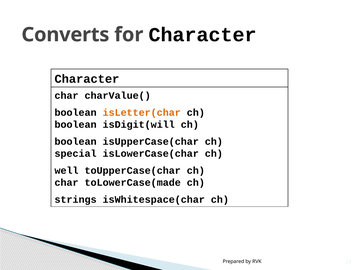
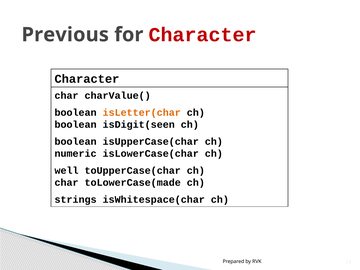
Converts: Converts -> Previous
Character at (203, 35) colour: black -> red
isDigit(will: isDigit(will -> isDigit(seen
special: special -> numeric
